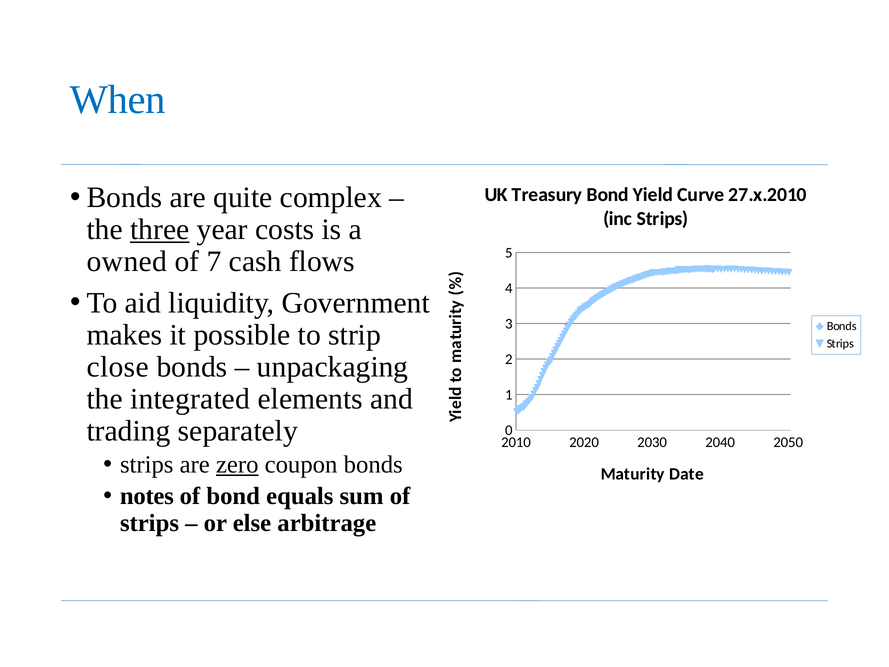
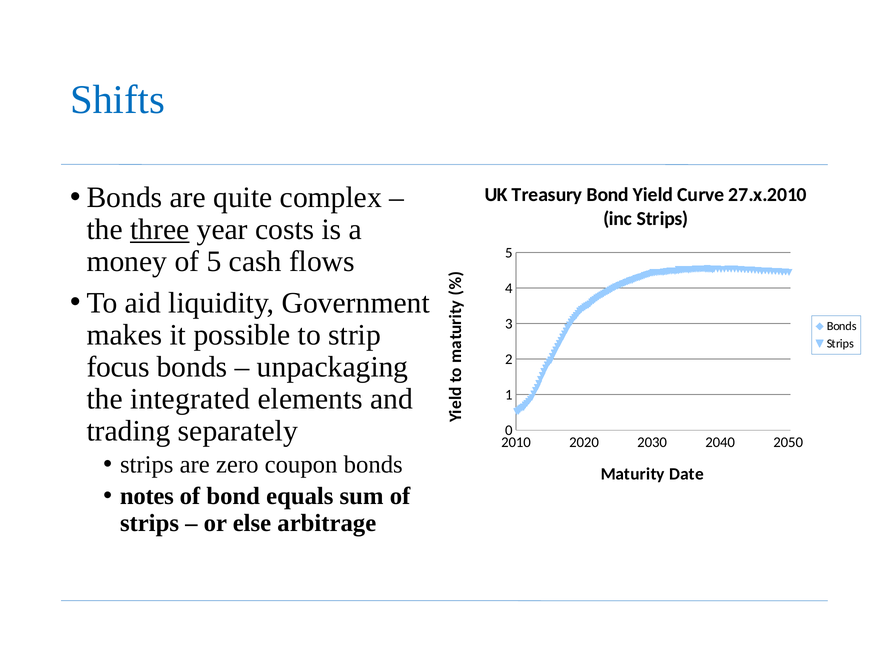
When: When -> Shifts
owned: owned -> money
of 7: 7 -> 5
close: close -> focus
zero underline: present -> none
